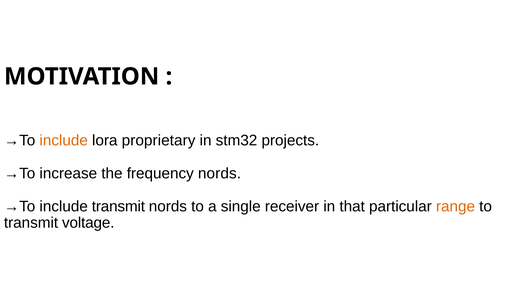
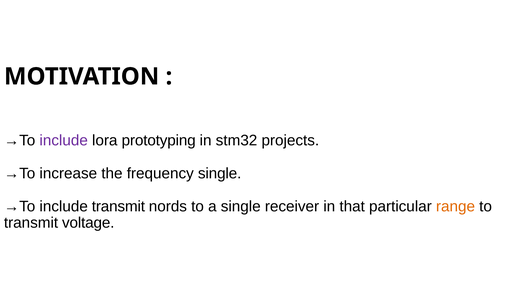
include at (64, 140) colour: orange -> purple
proprietary: proprietary -> prototyping
frequency nords: nords -> single
